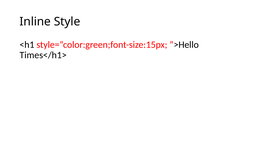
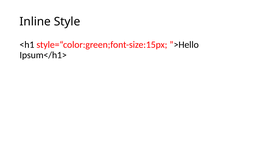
Times</h1>: Times</h1> -> Ipsum</h1>
